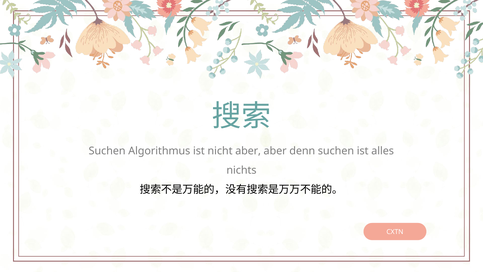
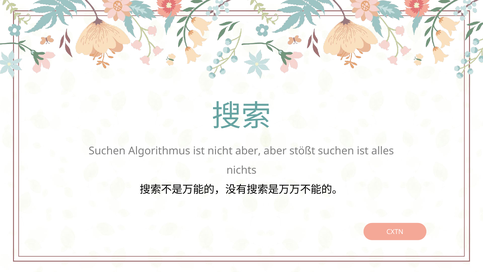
denn: denn -> stößt
